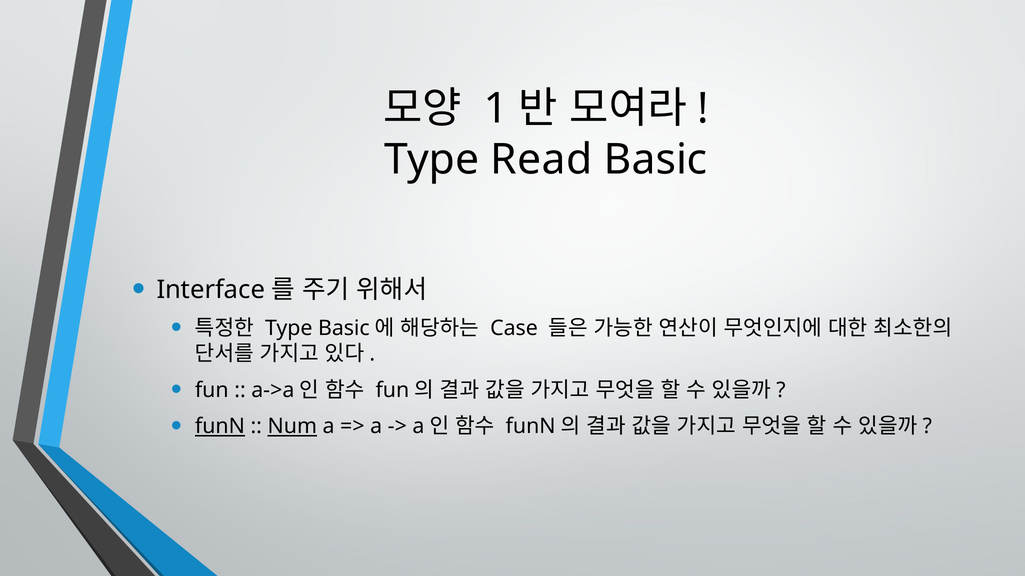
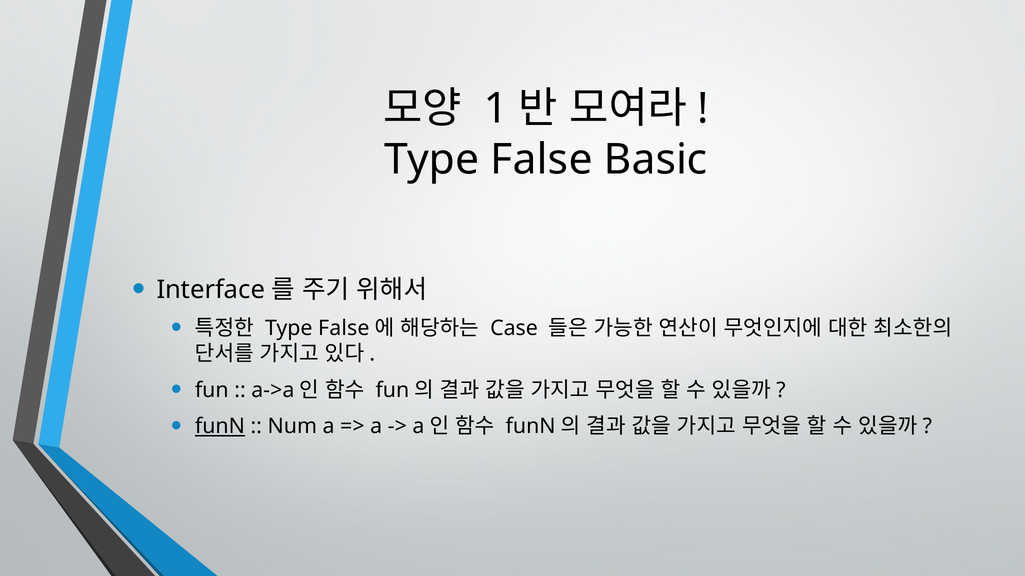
Read at (541, 160): Read -> False
Basic at (344, 329): Basic -> False
Num underline: present -> none
